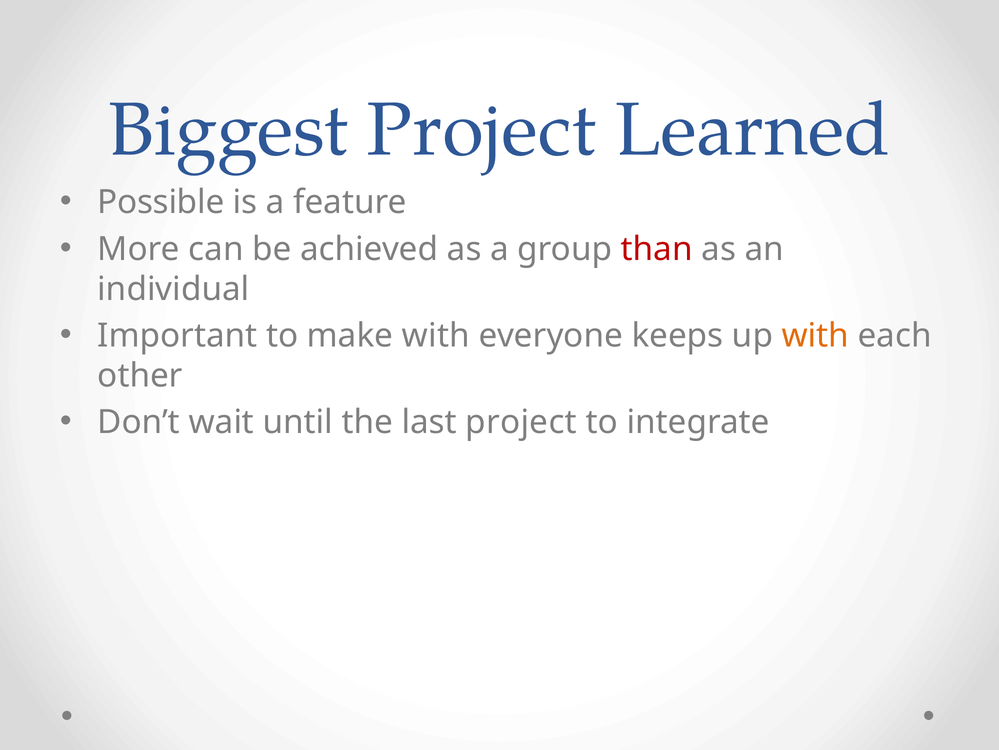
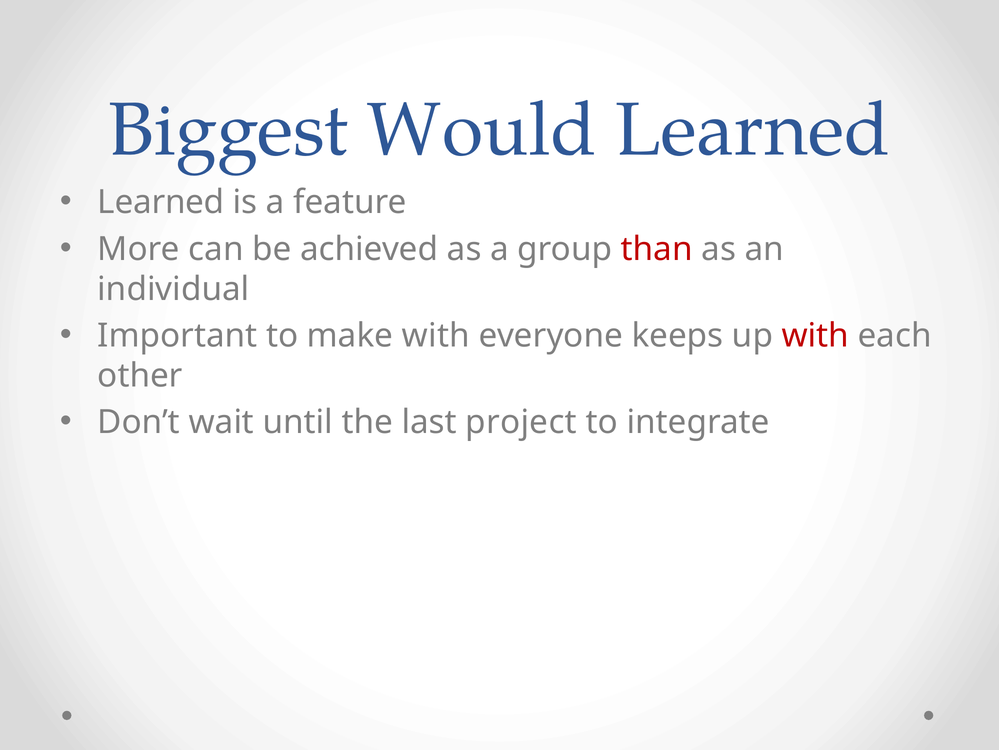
Biggest Project: Project -> Would
Possible at (161, 202): Possible -> Learned
with at (815, 335) colour: orange -> red
